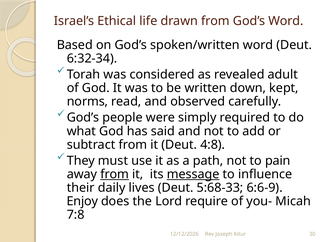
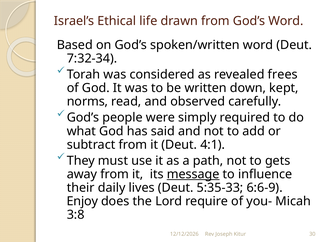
6:32-34: 6:32-34 -> 7:32-34
adult: adult -> frees
4:8: 4:8 -> 4:1
pain: pain -> gets
from at (115, 174) underline: present -> none
5:68-33: 5:68-33 -> 5:35-33
7:8: 7:8 -> 3:8
